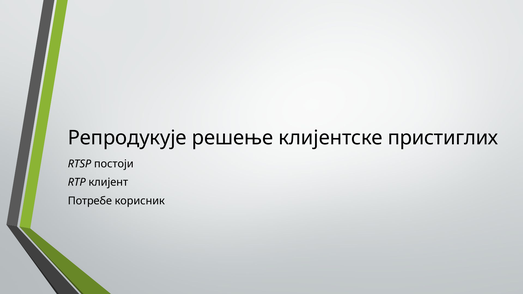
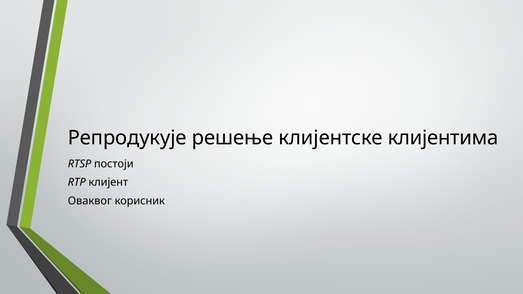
пристиглих: пристиглих -> клијентима
Потребе: Потребе -> Оваквог
